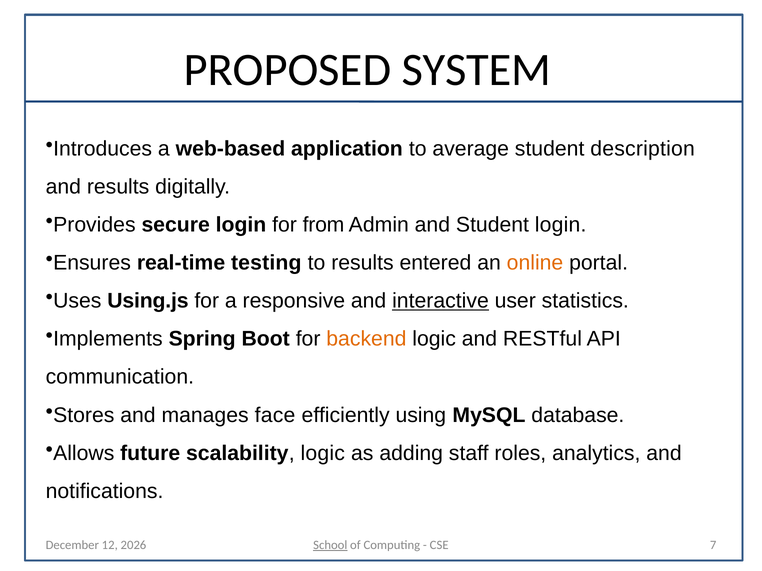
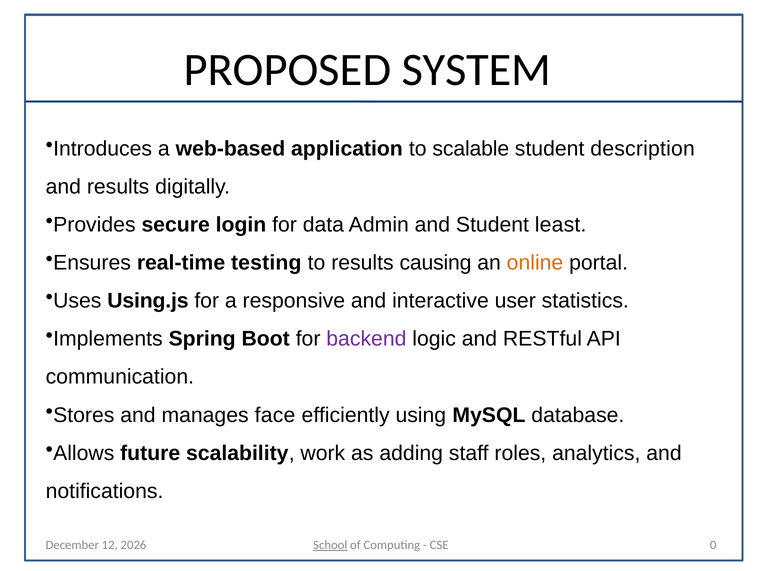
average: average -> scalable
from: from -> data
Student login: login -> least
entered: entered -> causing
interactive underline: present -> none
backend colour: orange -> purple
scalability logic: logic -> work
7: 7 -> 0
